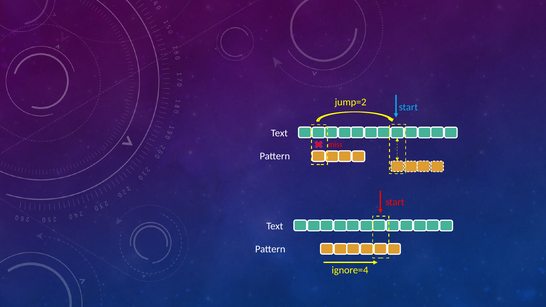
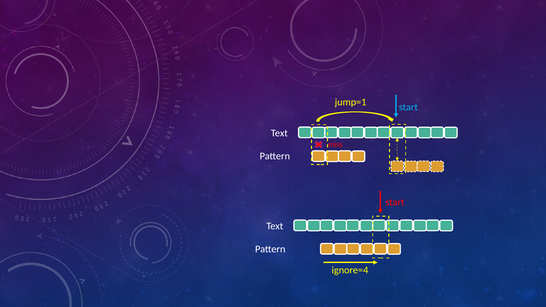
jump=2: jump=2 -> jump=1
